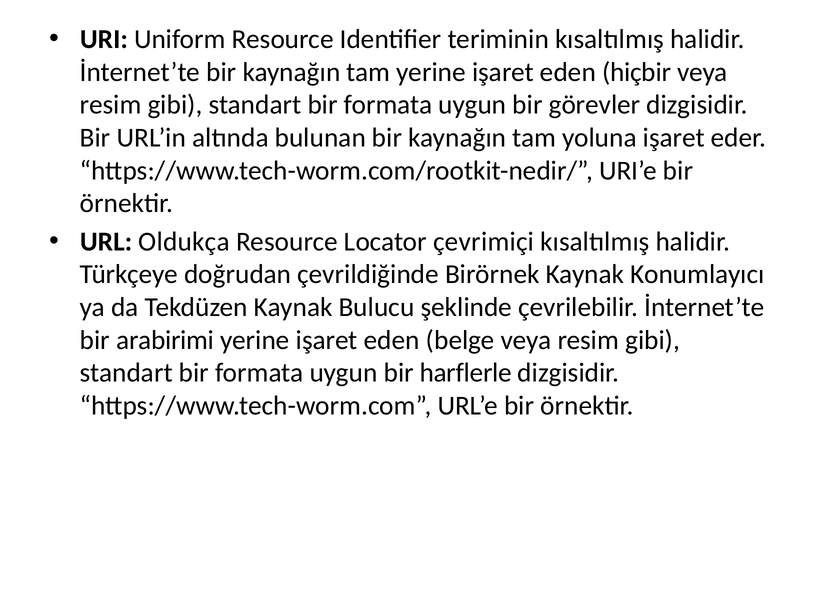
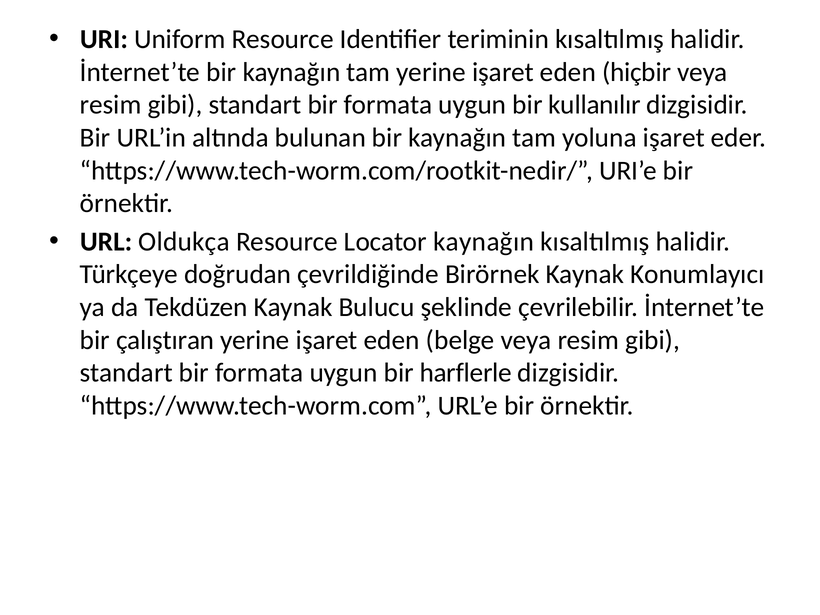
görevler: görevler -> kullanılır
Locator çevrimiçi: çevrimiçi -> kaynağın
arabirimi: arabirimi -> çalıştıran
